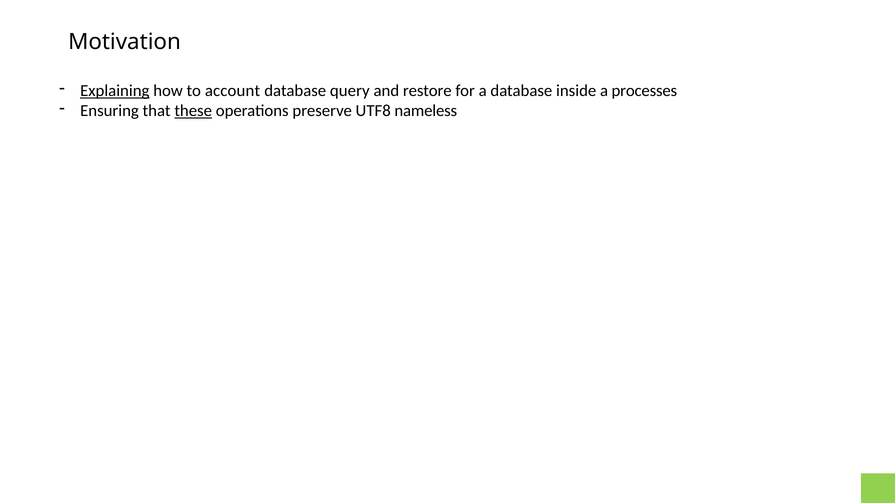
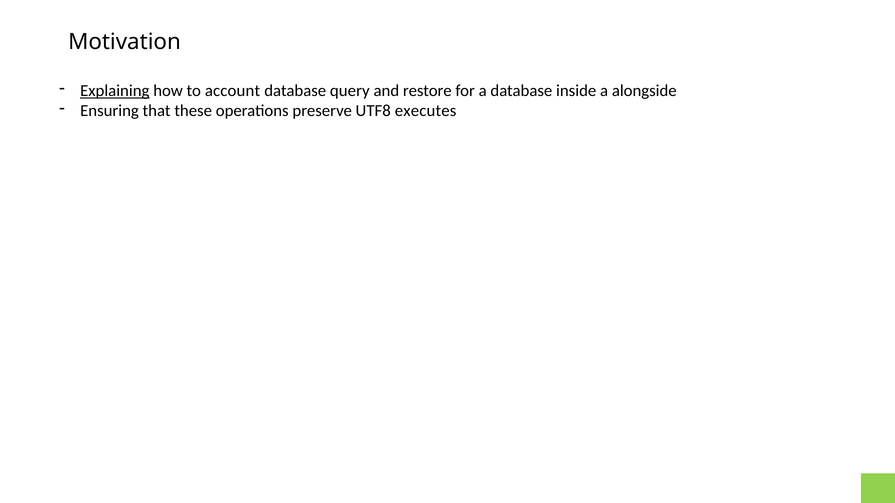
processes: processes -> alongside
these underline: present -> none
nameless: nameless -> executes
